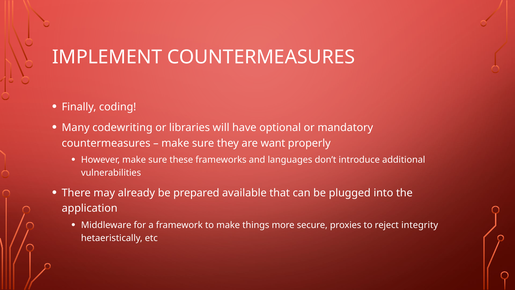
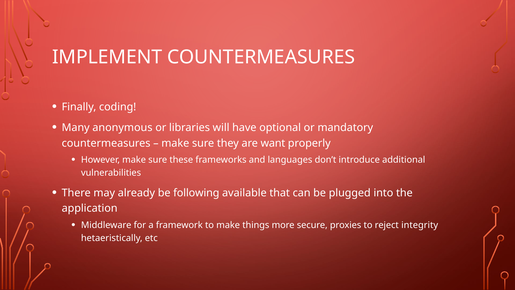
codewriting: codewriting -> anonymous
prepared: prepared -> following
